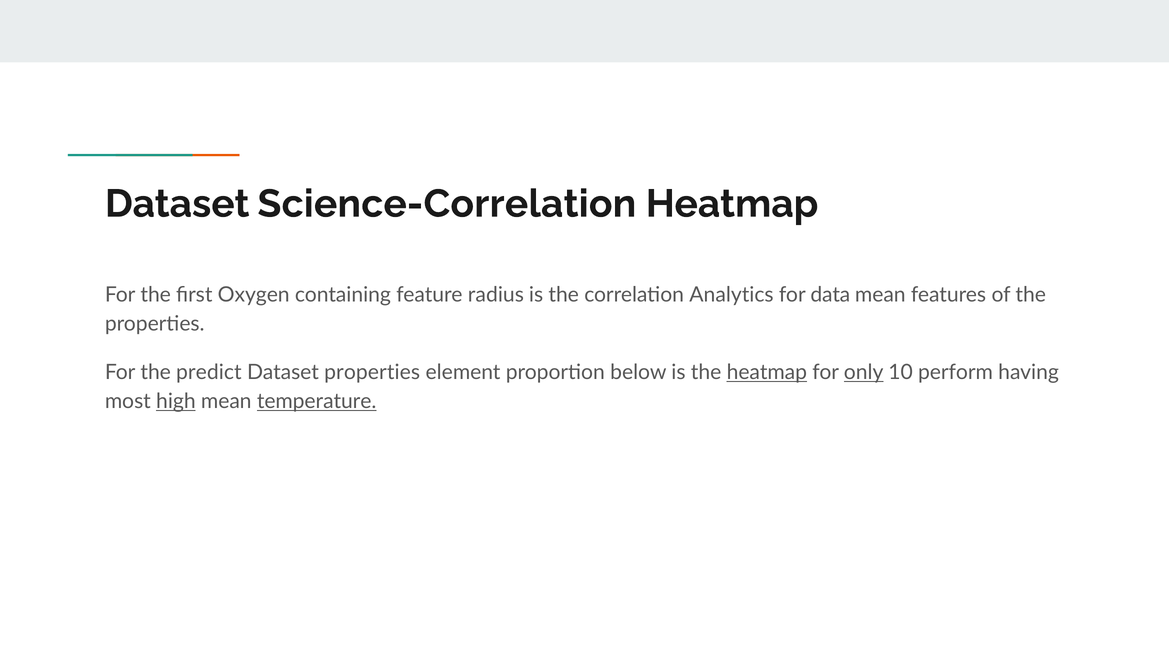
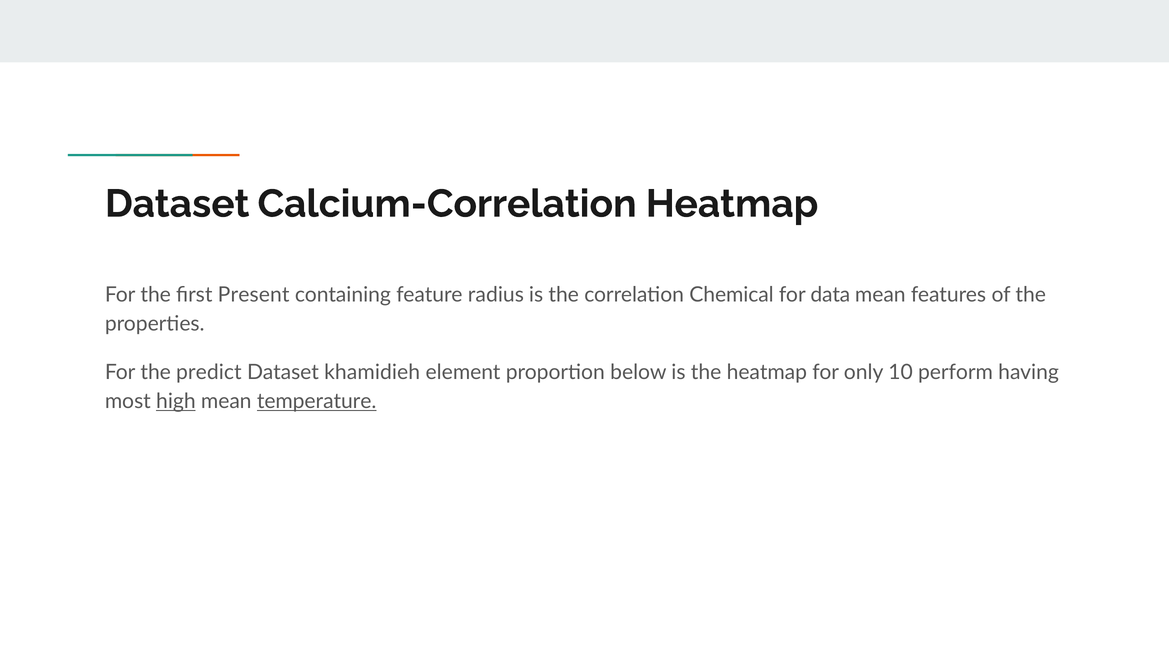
Science-Correlation: Science-Correlation -> Calcium-Correlation
Oxygen: Oxygen -> Present
Analytics: Analytics -> Chemical
Dataset properties: properties -> khamidieh
heatmap at (767, 373) underline: present -> none
only underline: present -> none
